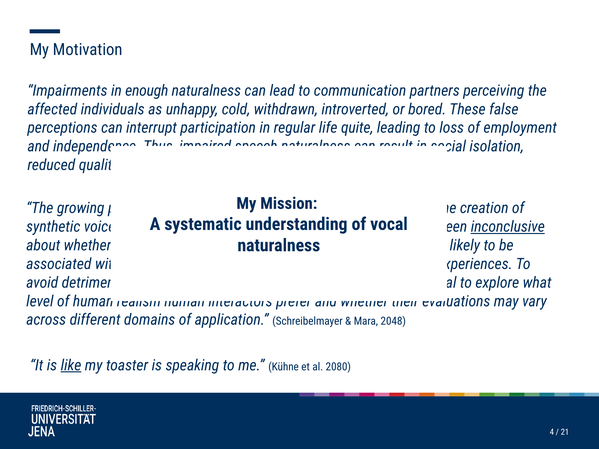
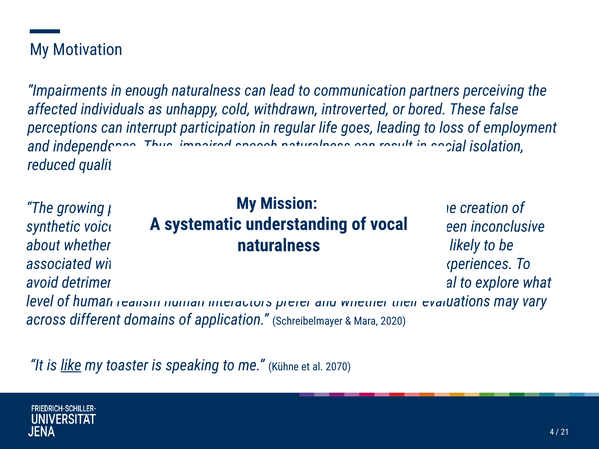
life quite: quite -> goes
inconclusive underline: present -> none
2048: 2048 -> 2020
2080: 2080 -> 2070
